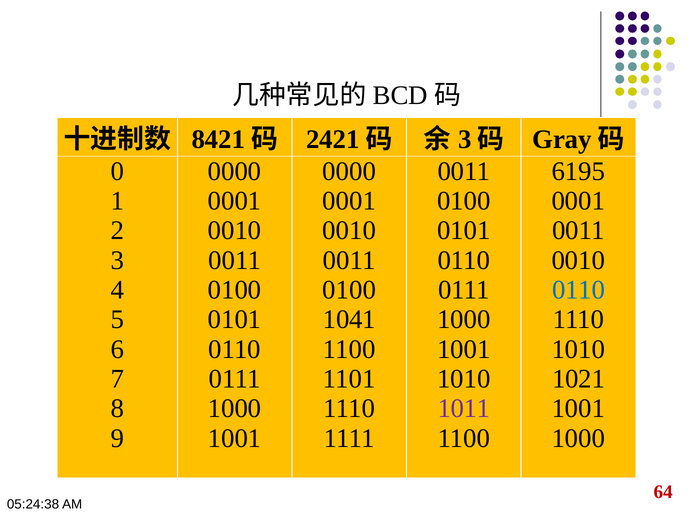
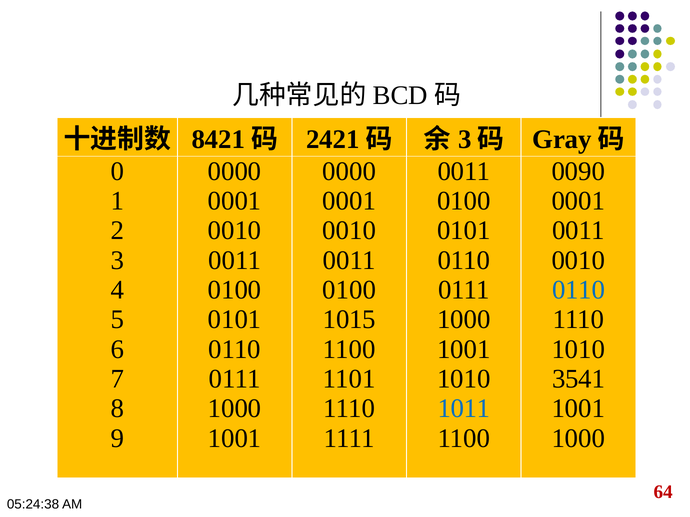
6195: 6195 -> 0090
1041: 1041 -> 1015
1021: 1021 -> 3541
1011 colour: purple -> blue
